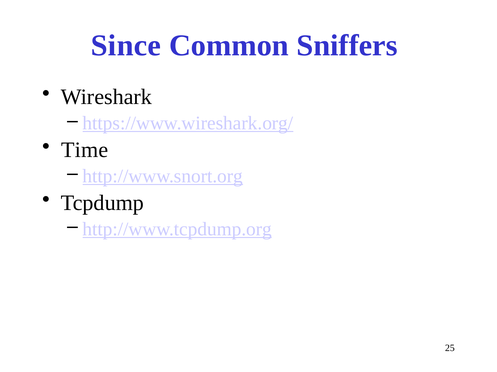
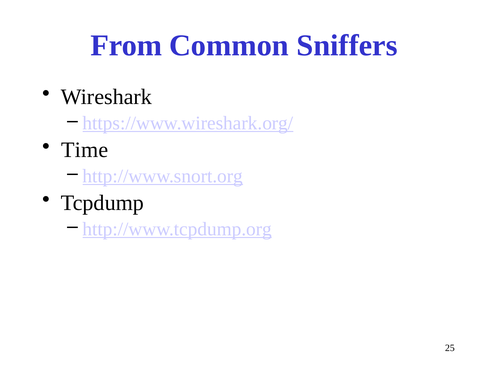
Since: Since -> From
